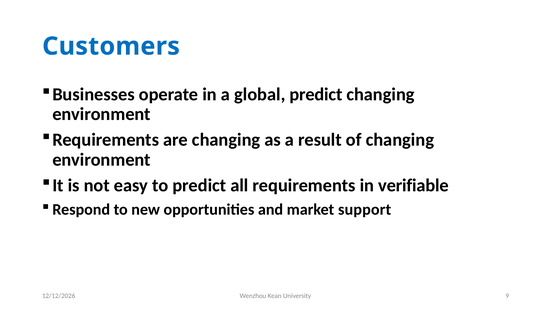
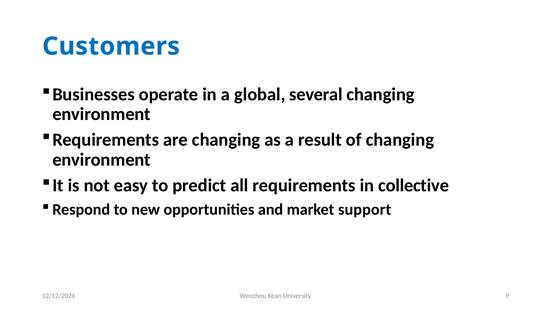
global predict: predict -> several
verifiable: verifiable -> collective
